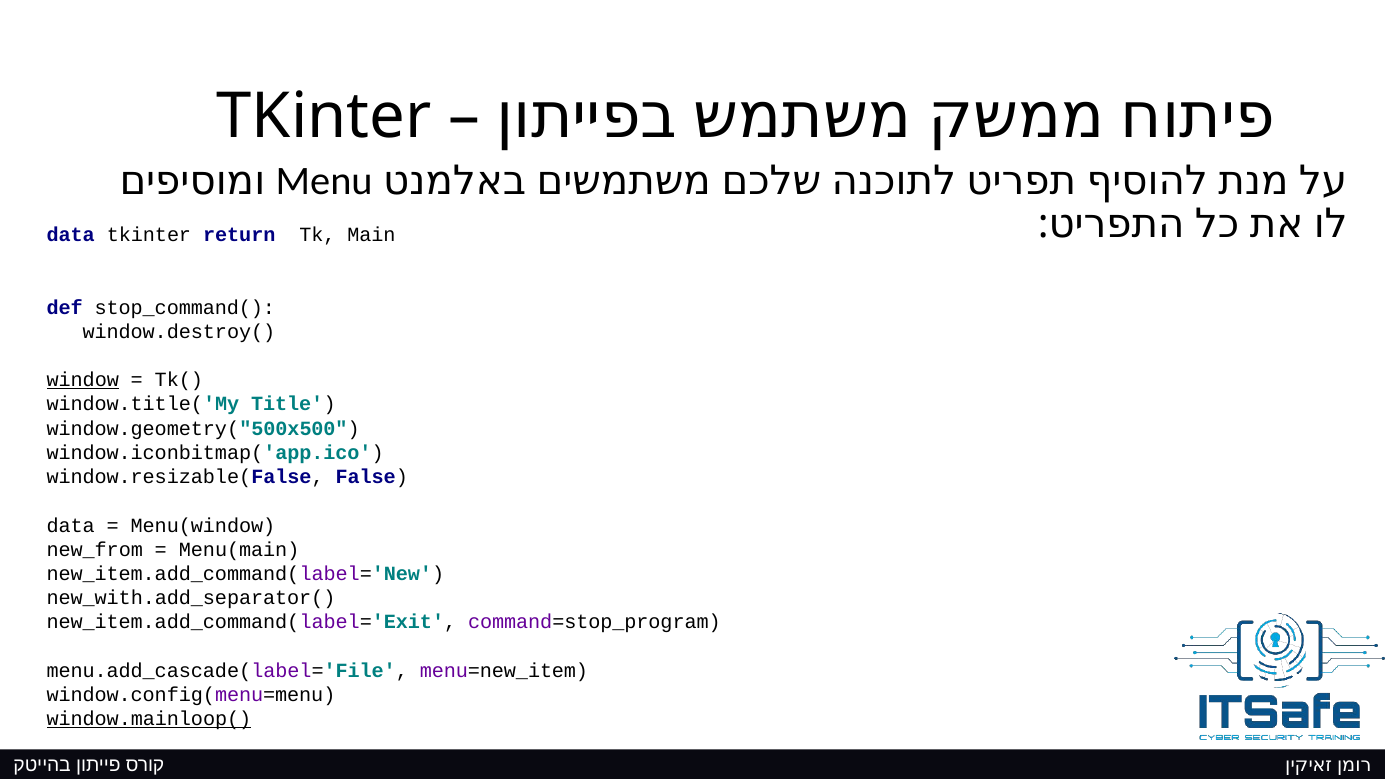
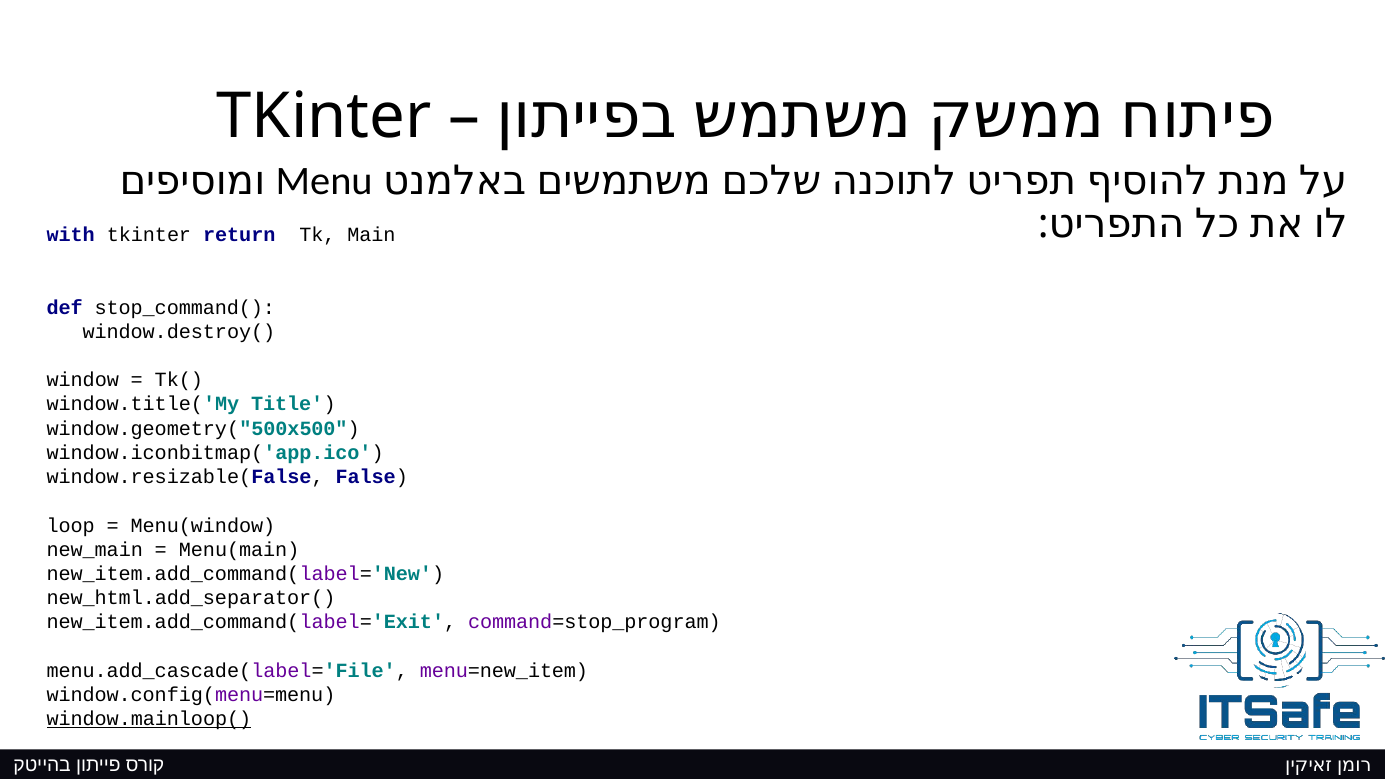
data at (71, 235): data -> with
window underline: present -> none
data at (71, 525): data -> loop
new_from: new_from -> new_main
new_with.add_separator(: new_with.add_separator( -> new_html.add_separator(
